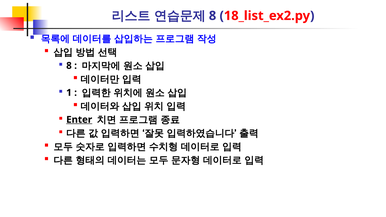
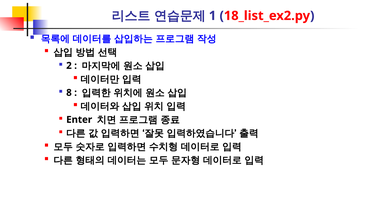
8 at (213, 16): 8 -> 1
8 at (69, 66): 8 -> 2
1: 1 -> 8
Enter underline: present -> none
